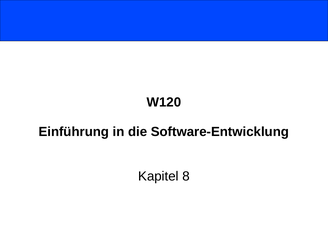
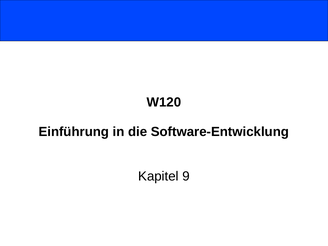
8: 8 -> 9
